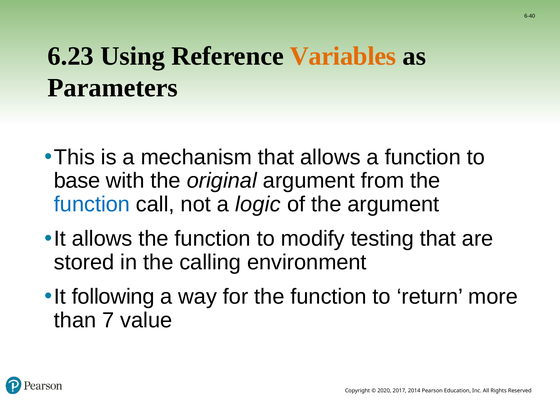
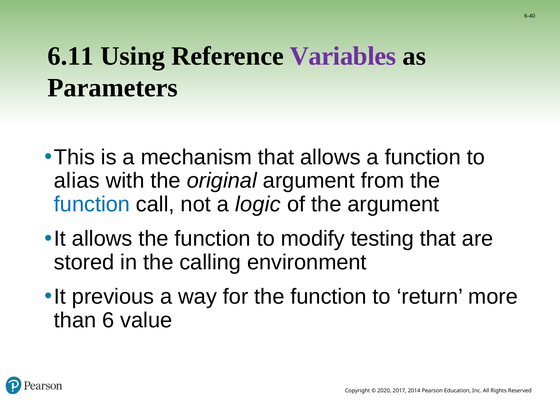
6.23: 6.23 -> 6.11
Variables colour: orange -> purple
base: base -> alias
following: following -> previous
7: 7 -> 6
